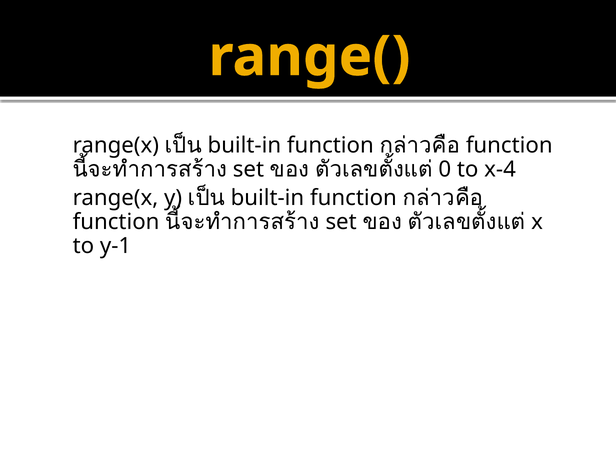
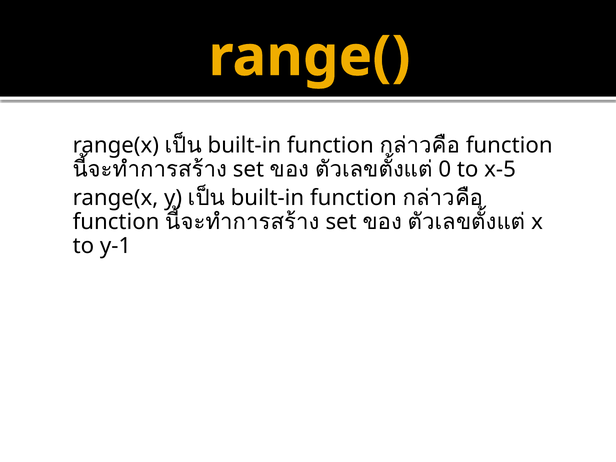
x-4: x-4 -> x-5
